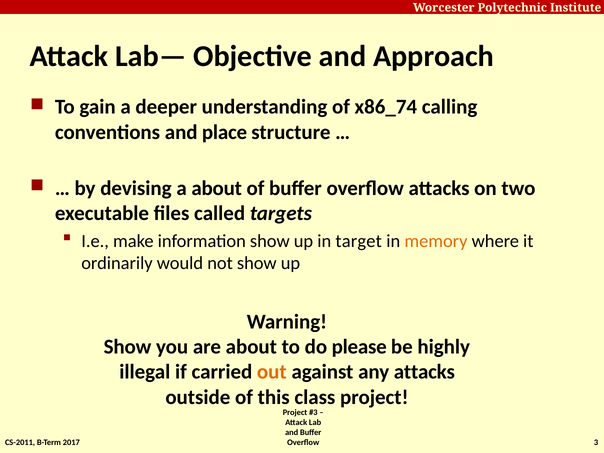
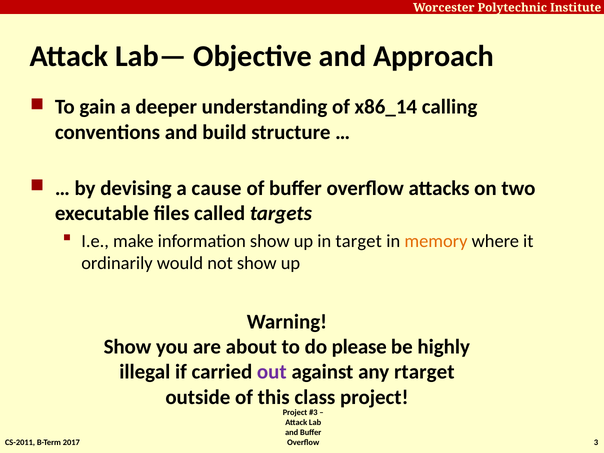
x86_74: x86_74 -> x86_14
place: place -> build
a about: about -> cause
out colour: orange -> purple
any attacks: attacks -> rtarget
